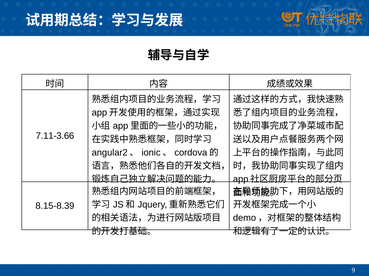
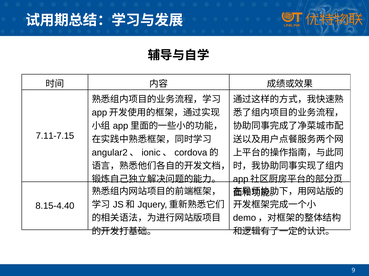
7.11-3.66: 7.11-3.66 -> 7.11-7.15
8.15-8.39: 8.15-8.39 -> 8.15-4.40
